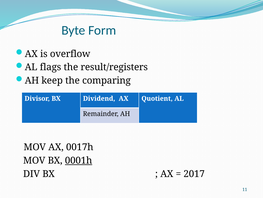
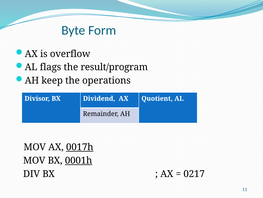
result/registers: result/registers -> result/program
comparing: comparing -> operations
0017h underline: none -> present
2017: 2017 -> 0217
